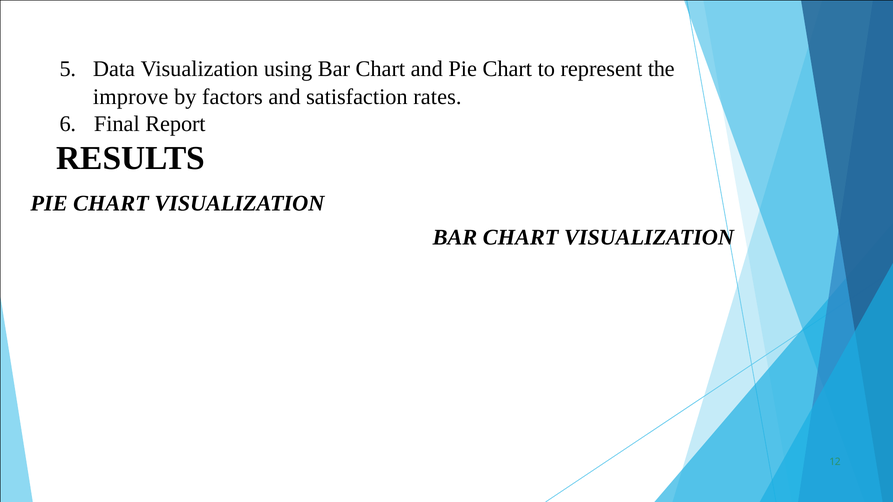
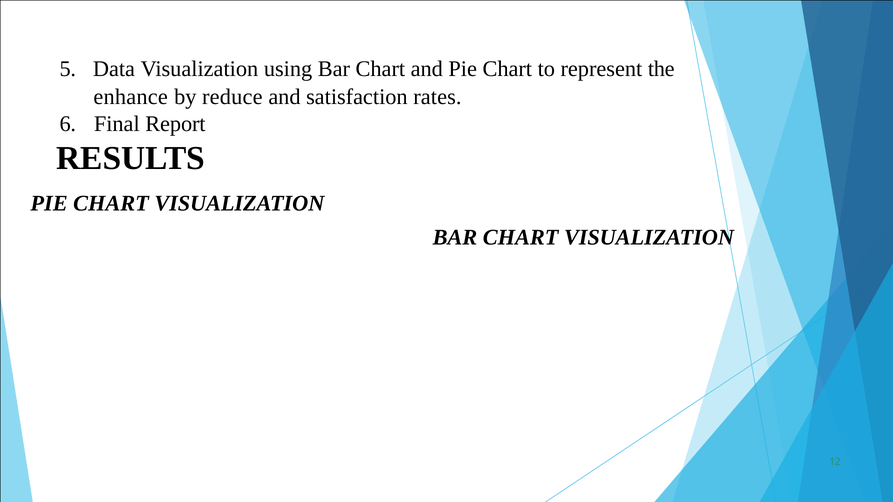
improve: improve -> enhance
factors: factors -> reduce
